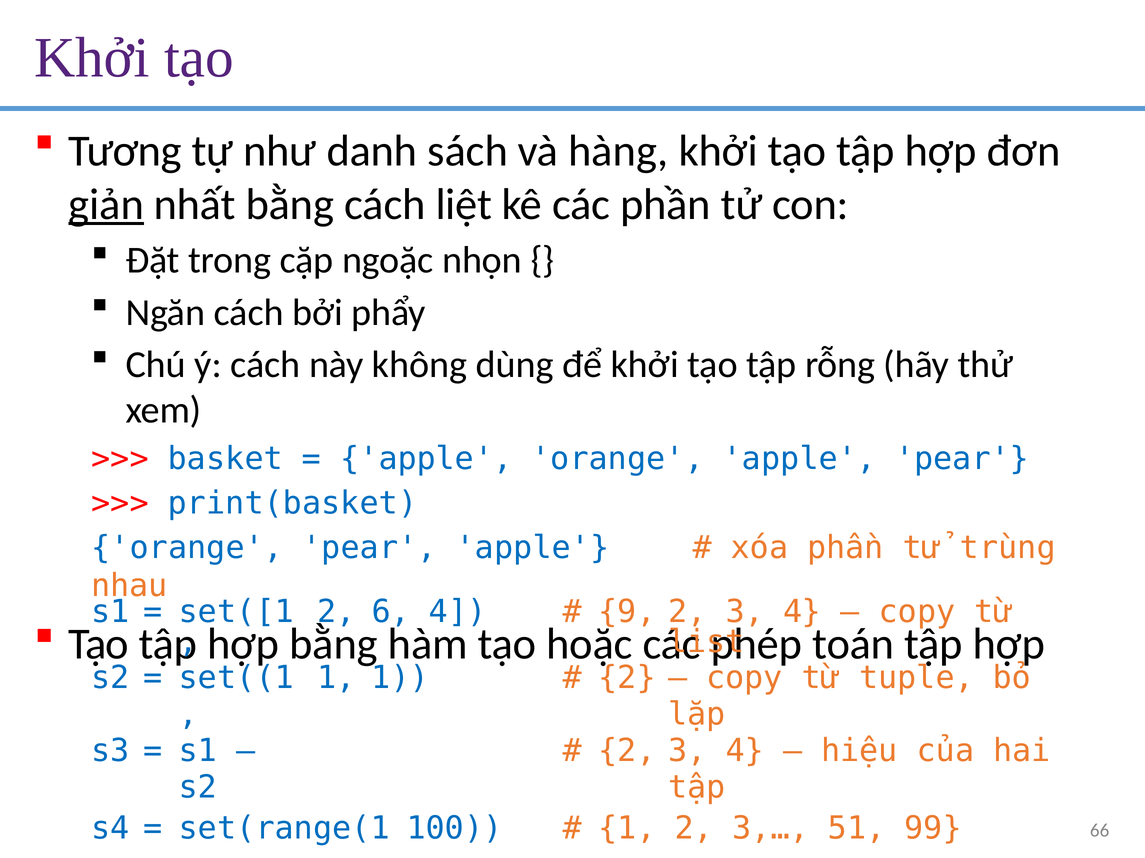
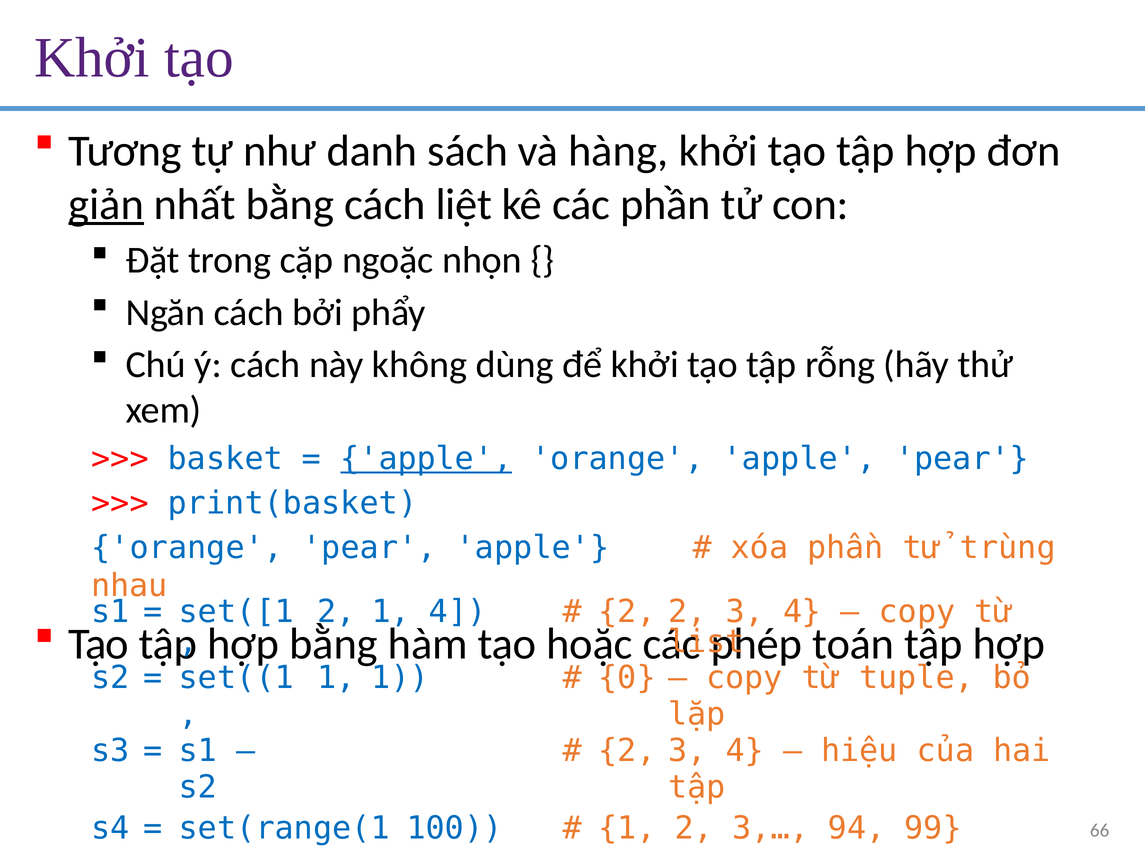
apple at (426, 459) underline: none -> present
2 6: 6 -> 1
9 at (627, 612): 9 -> 2
2 at (627, 678): 2 -> 0
51: 51 -> 94
